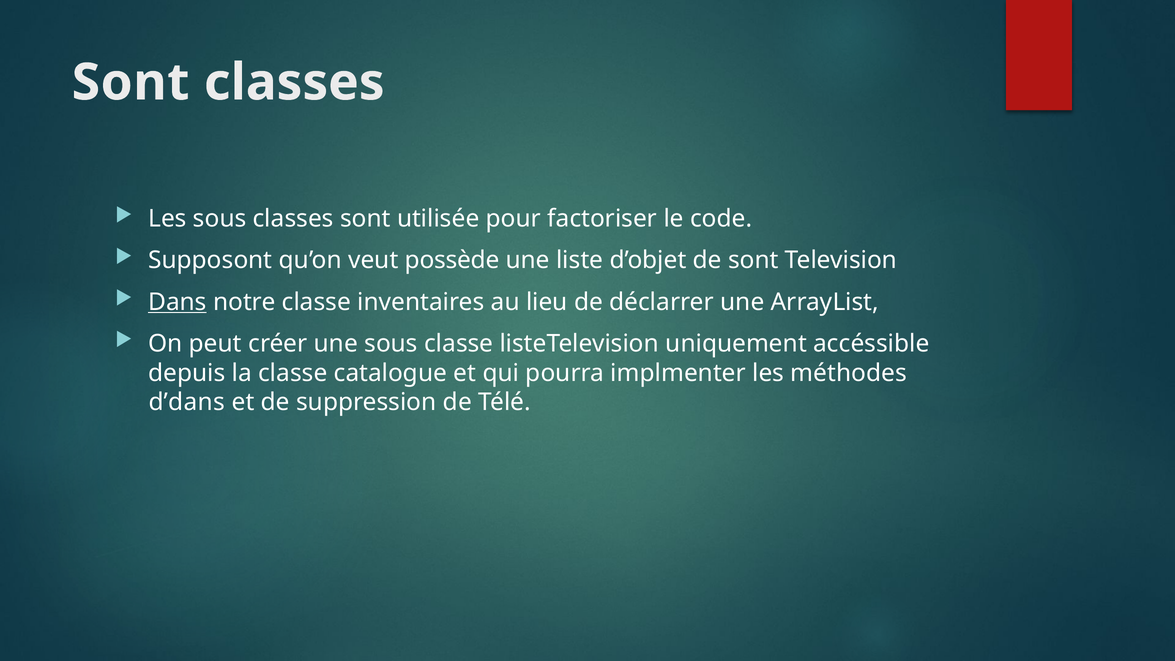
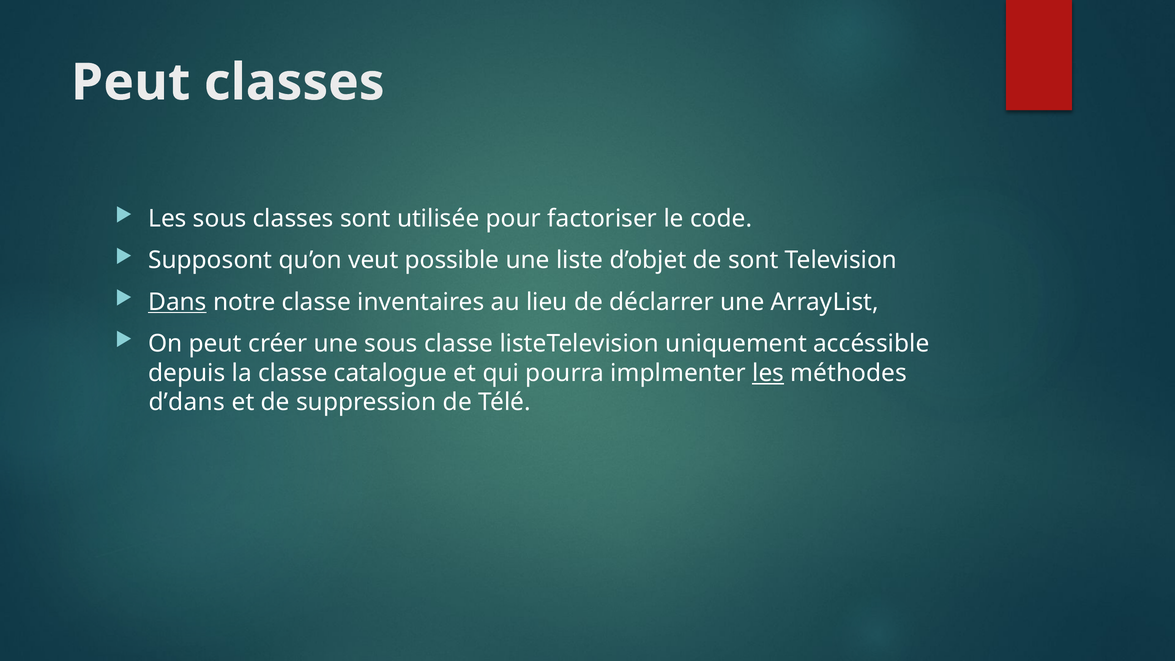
Sont at (131, 83): Sont -> Peut
possède: possède -> possible
les at (768, 373) underline: none -> present
